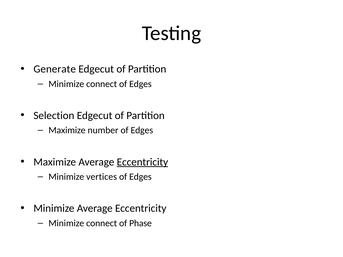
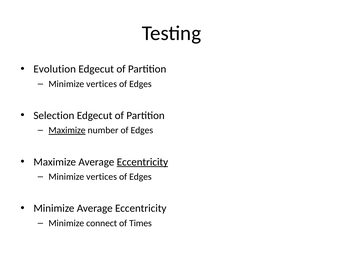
Generate: Generate -> Evolution
connect at (102, 84): connect -> vertices
Maximize at (67, 130) underline: none -> present
Phase: Phase -> Times
